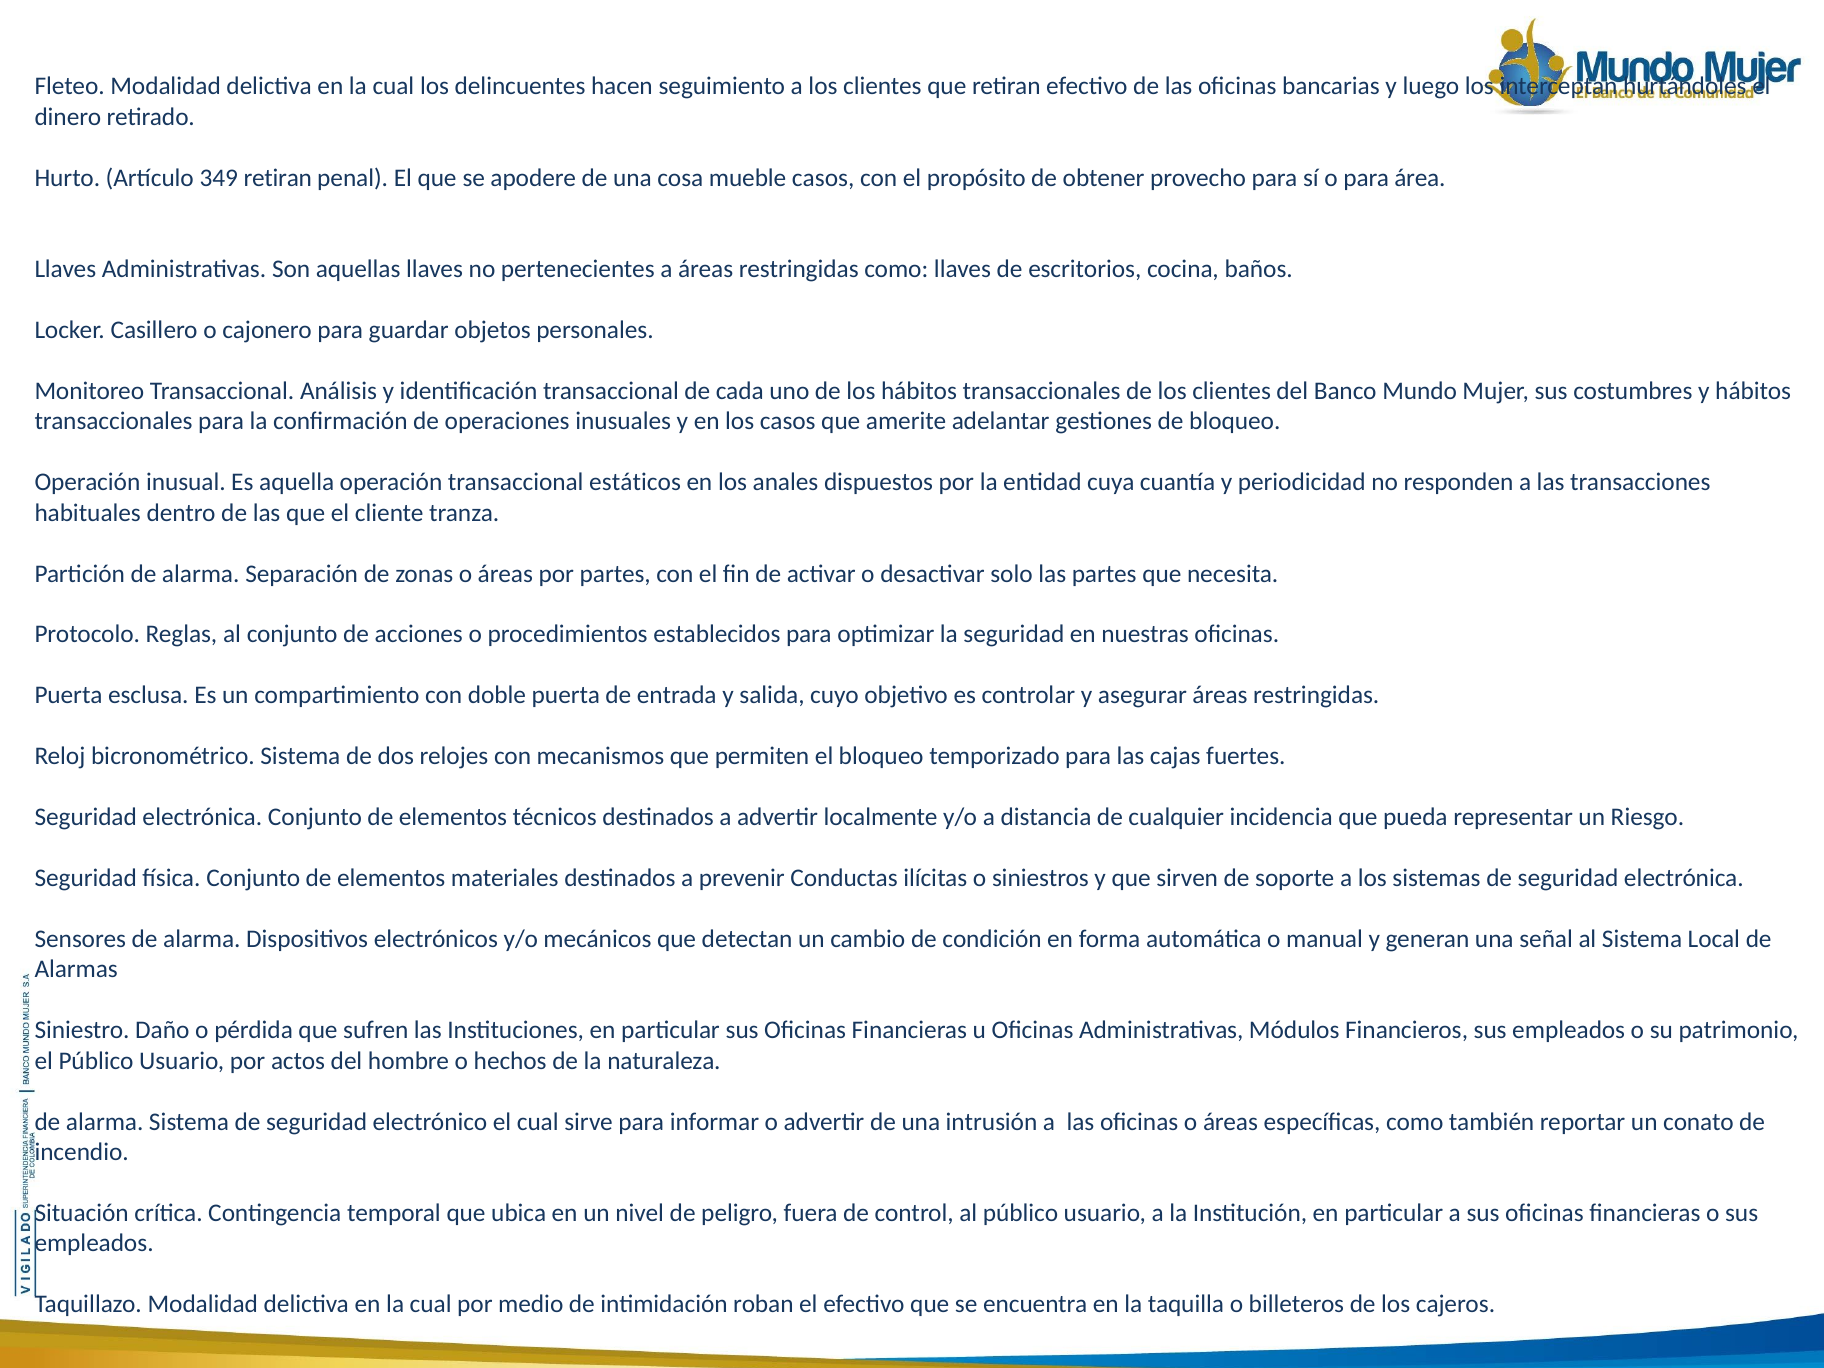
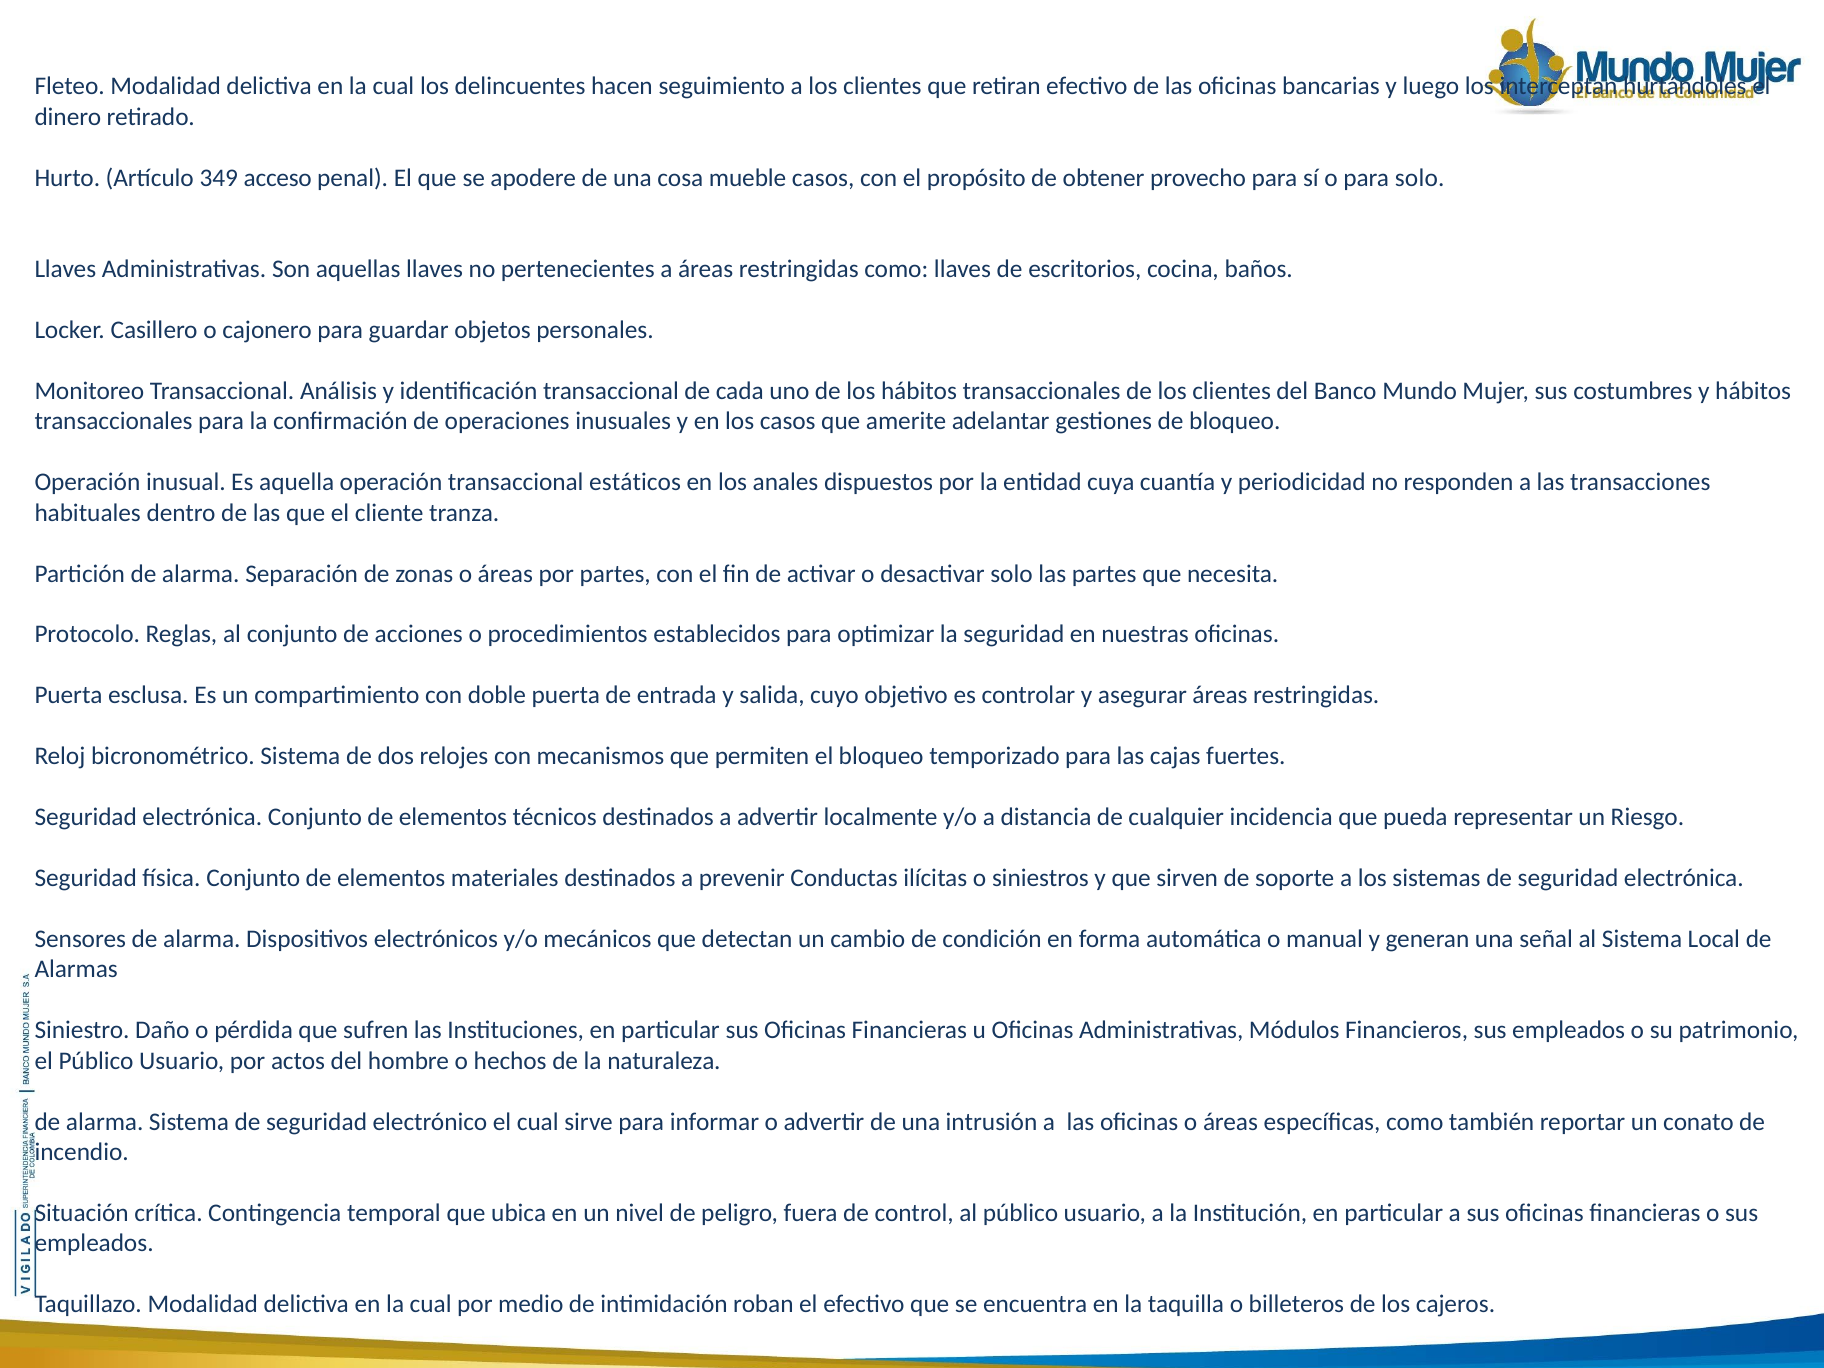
349 retiran: retiran -> acceso
para área: área -> solo
